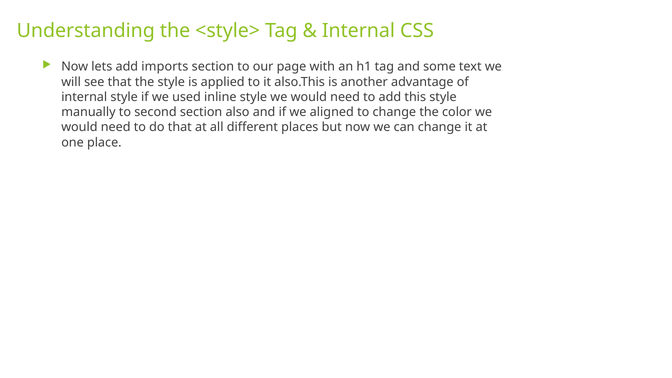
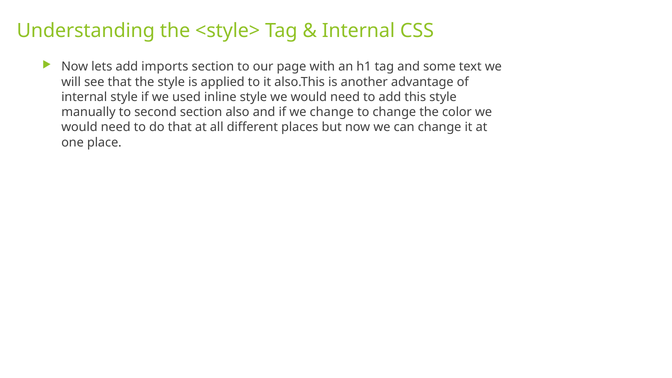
we aligned: aligned -> change
